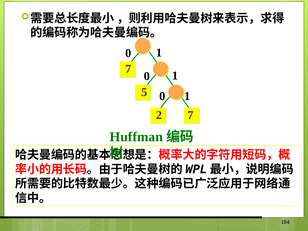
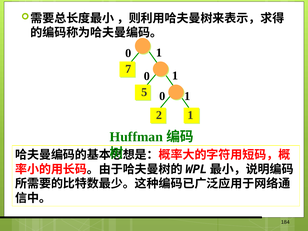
2 7: 7 -> 1
